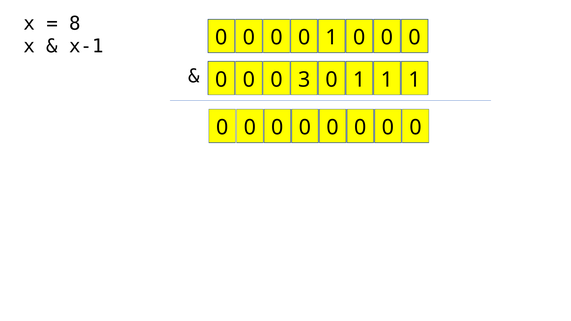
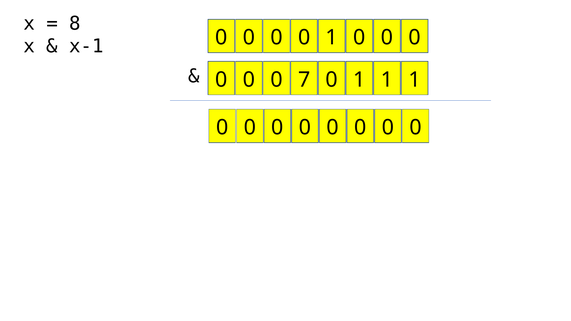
3: 3 -> 7
